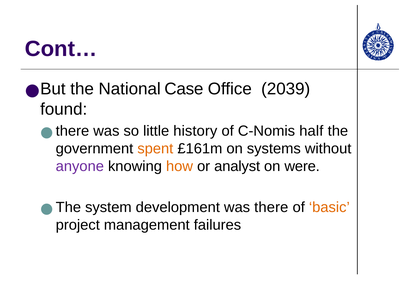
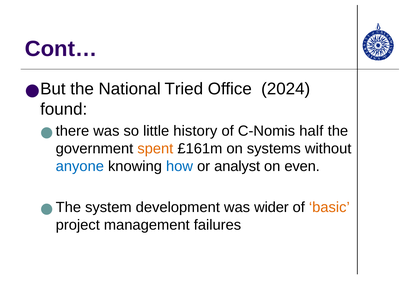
Case: Case -> Tried
2039: 2039 -> 2024
anyone colour: purple -> blue
how colour: orange -> blue
were: were -> even
was there: there -> wider
